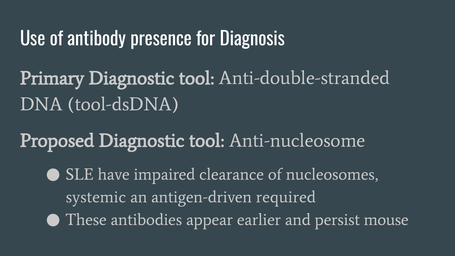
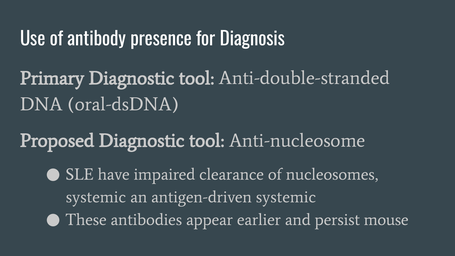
tool-dsDNA: tool-dsDNA -> oral-dsDNA
antigen-driven required: required -> systemic
